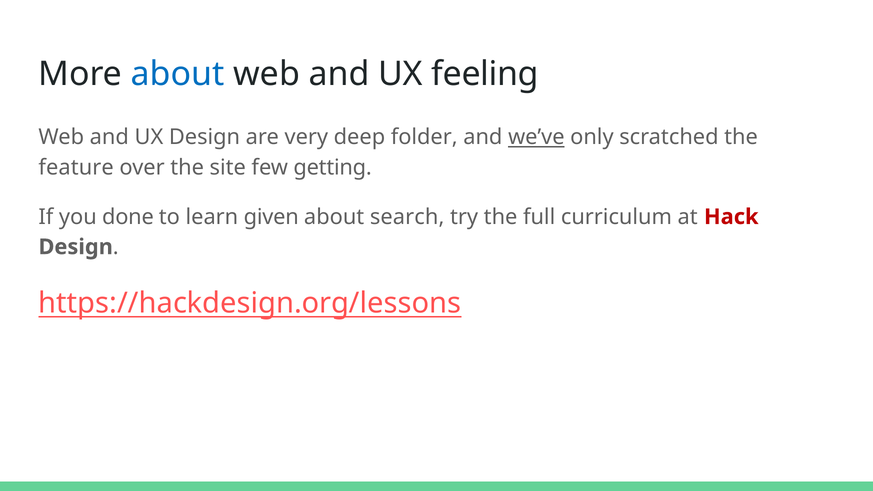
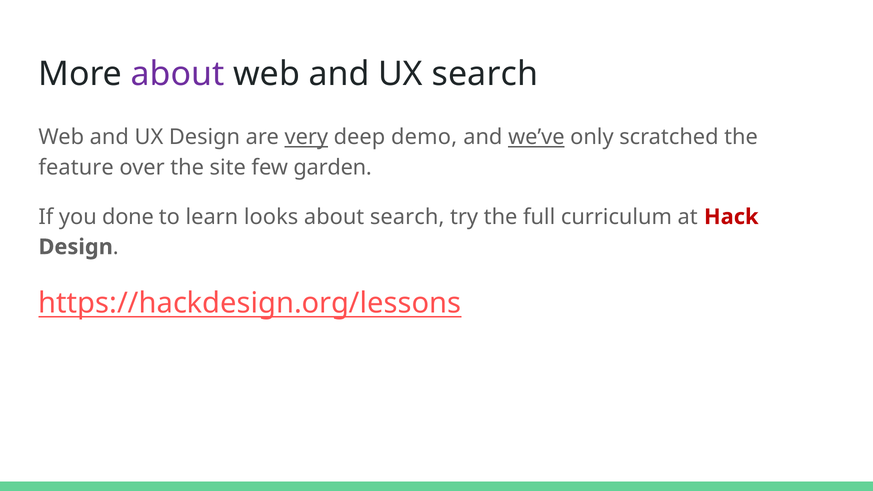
about at (178, 74) colour: blue -> purple
UX feeling: feeling -> search
very underline: none -> present
folder: folder -> demo
getting: getting -> garden
given: given -> looks
